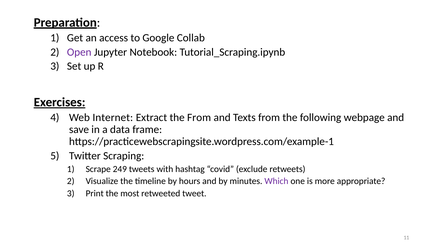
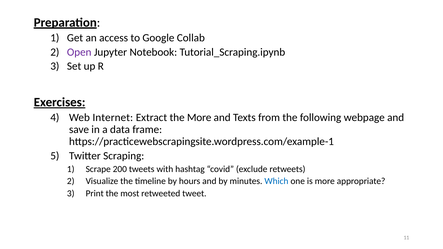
the From: From -> More
249: 249 -> 200
Which colour: purple -> blue
